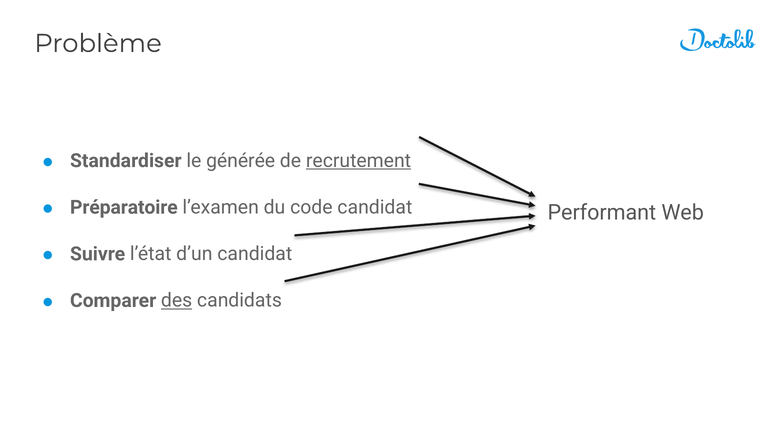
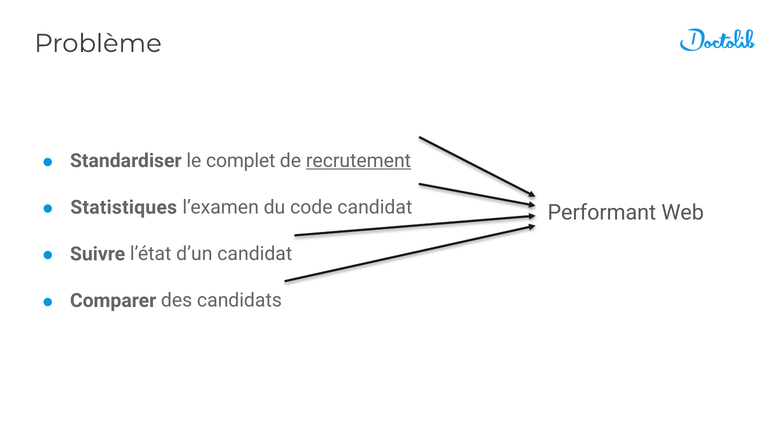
générée: générée -> complet
Préparatoire: Préparatoire -> Statistiques
des underline: present -> none
